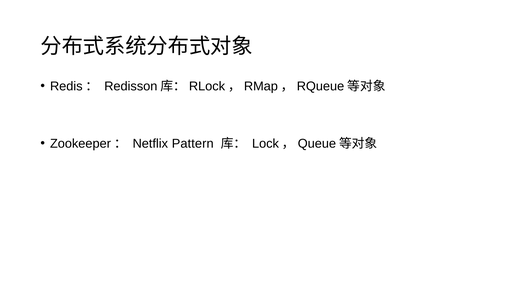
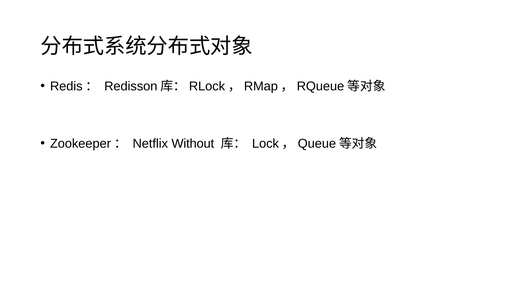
Pattern: Pattern -> Without
